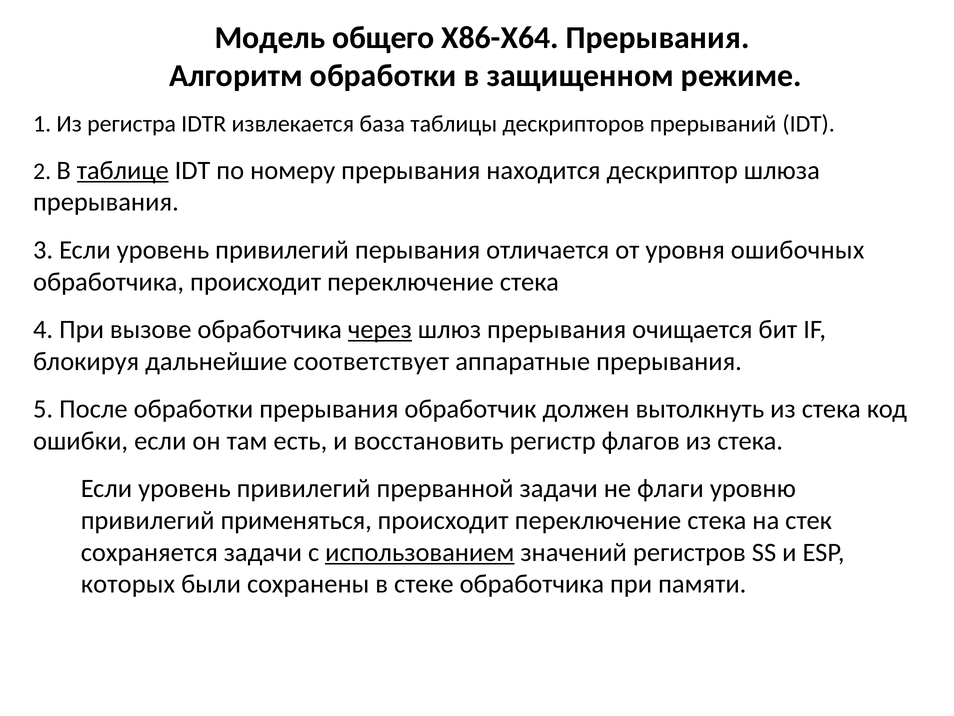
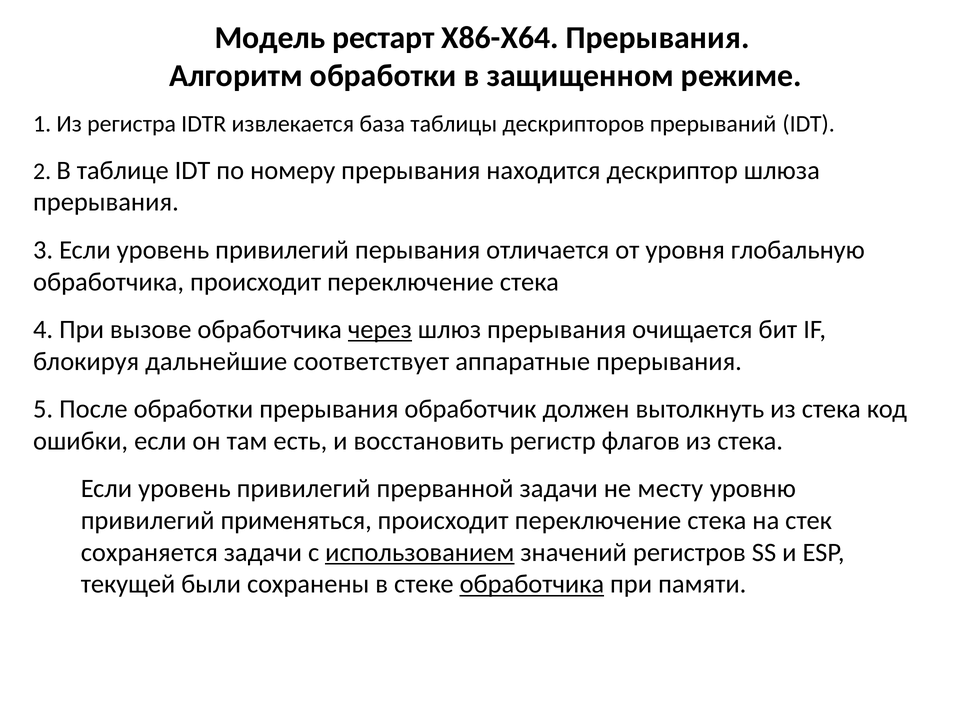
общего: общего -> рестарт
таблице underline: present -> none
ошибочных: ошибочных -> глобальную
флаги: флаги -> месту
которых: которых -> текущей
обработчика at (532, 584) underline: none -> present
